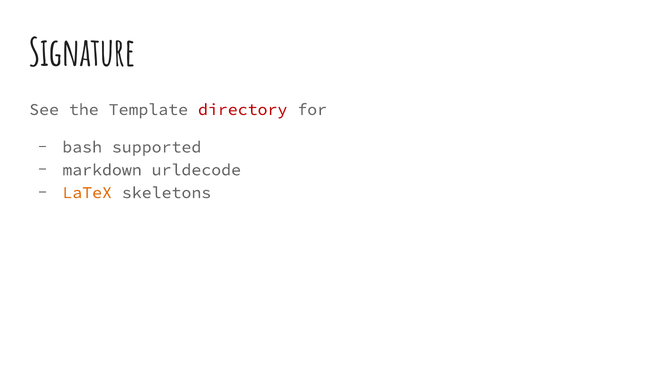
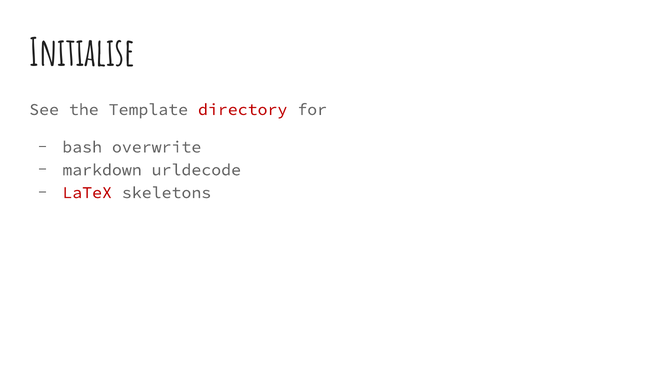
Signature: Signature -> Initialise
supported: supported -> overwrite
LaTeX colour: orange -> red
